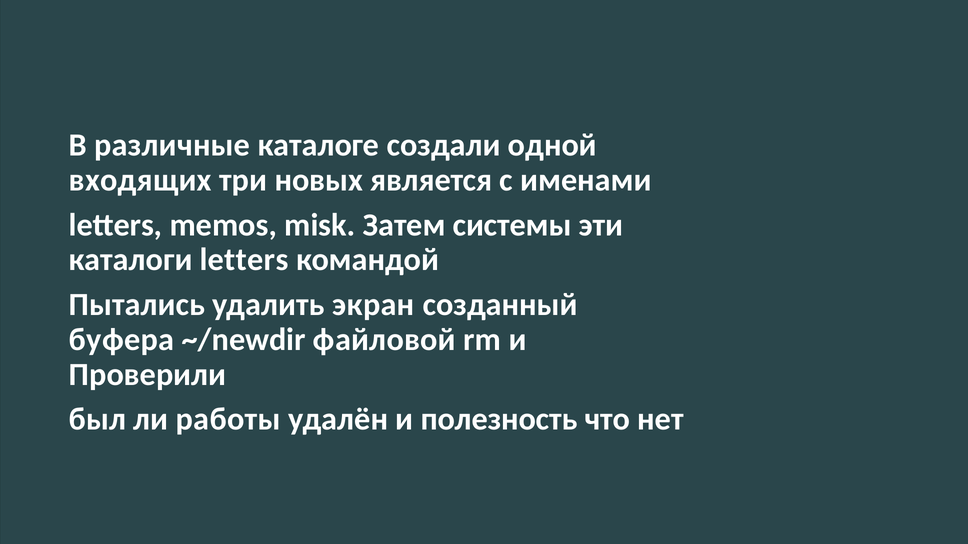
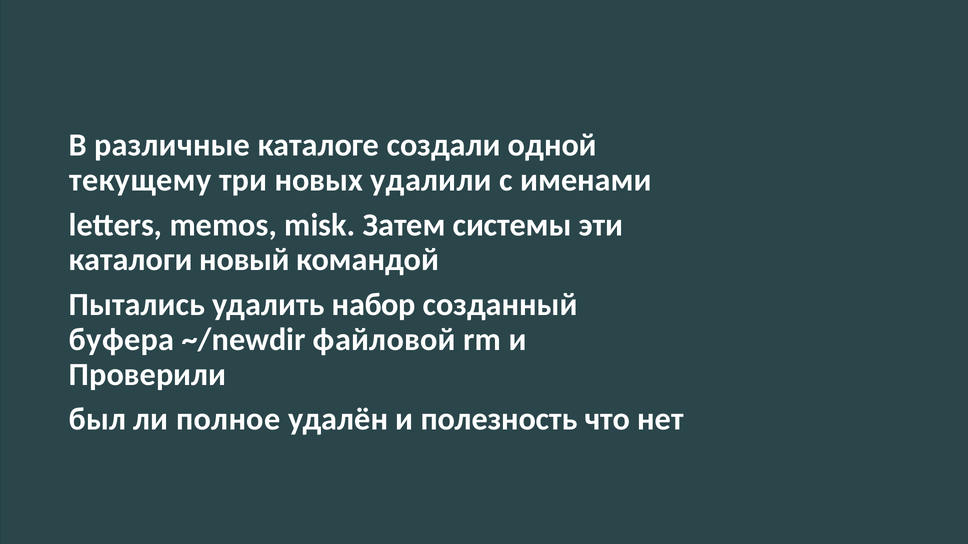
входящих: входящих -> текущему
является: является -> удалили
каталоги letters: letters -> новый
экран: экран -> набор
работы: работы -> полное
